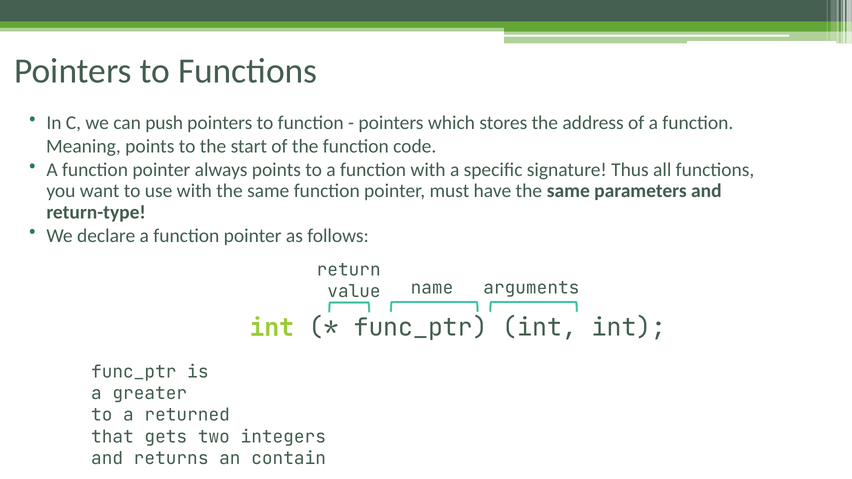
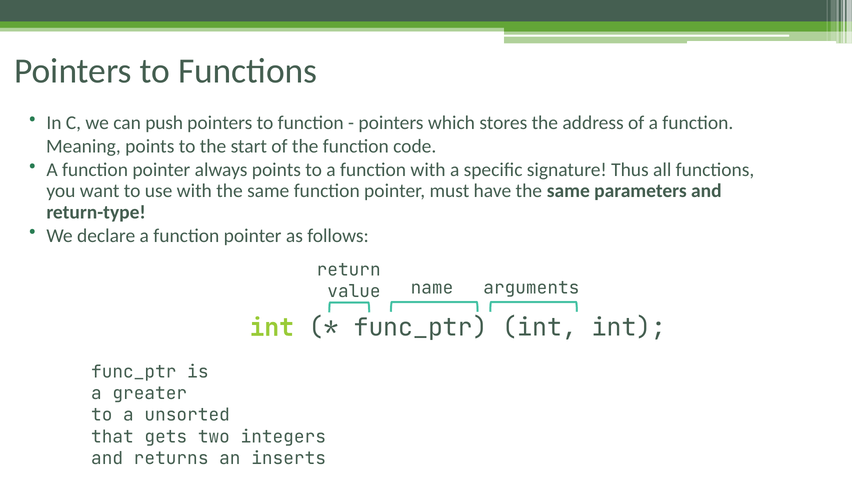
returned: returned -> unsorted
contain: contain -> inserts
